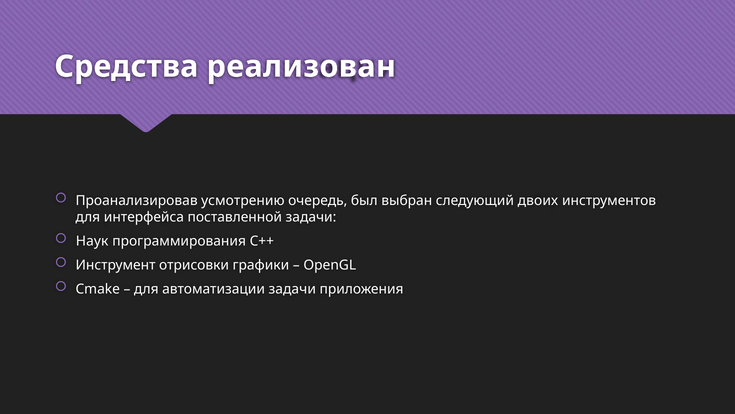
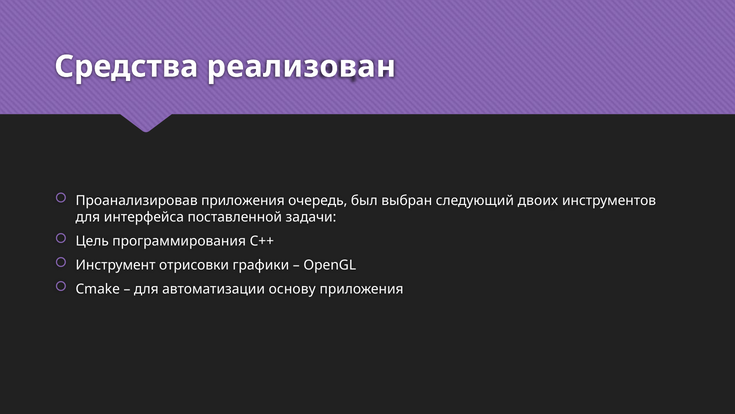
Проанализировав усмотрению: усмотрению -> приложения
Наук: Наук -> Цель
автоматизации задачи: задачи -> основу
